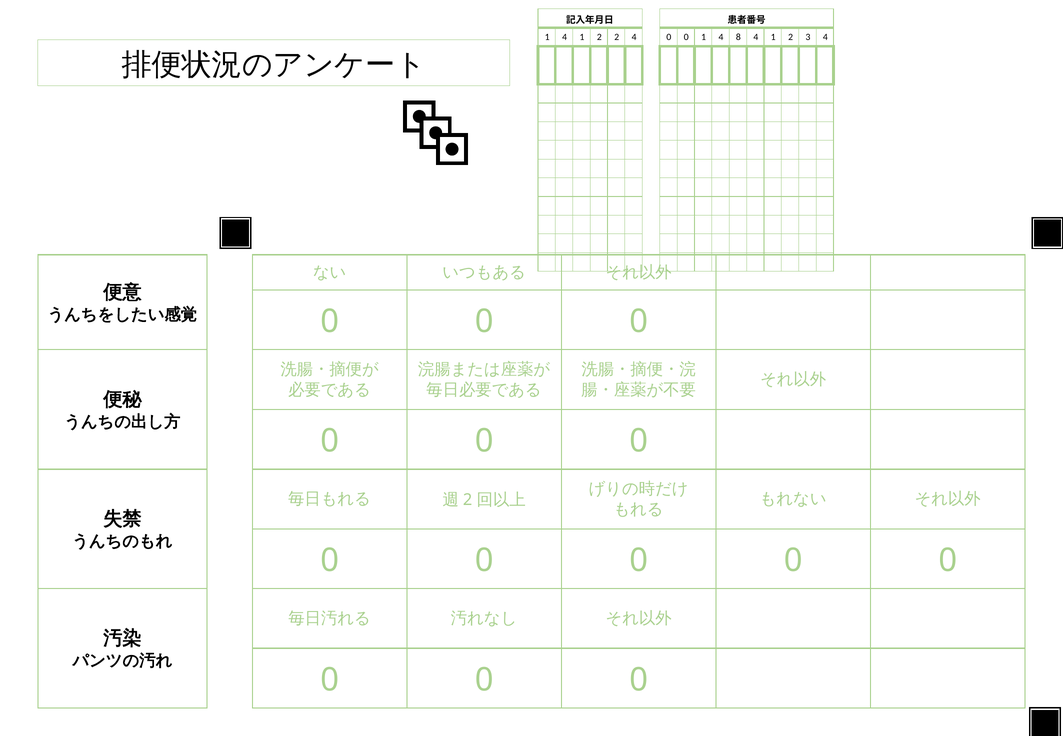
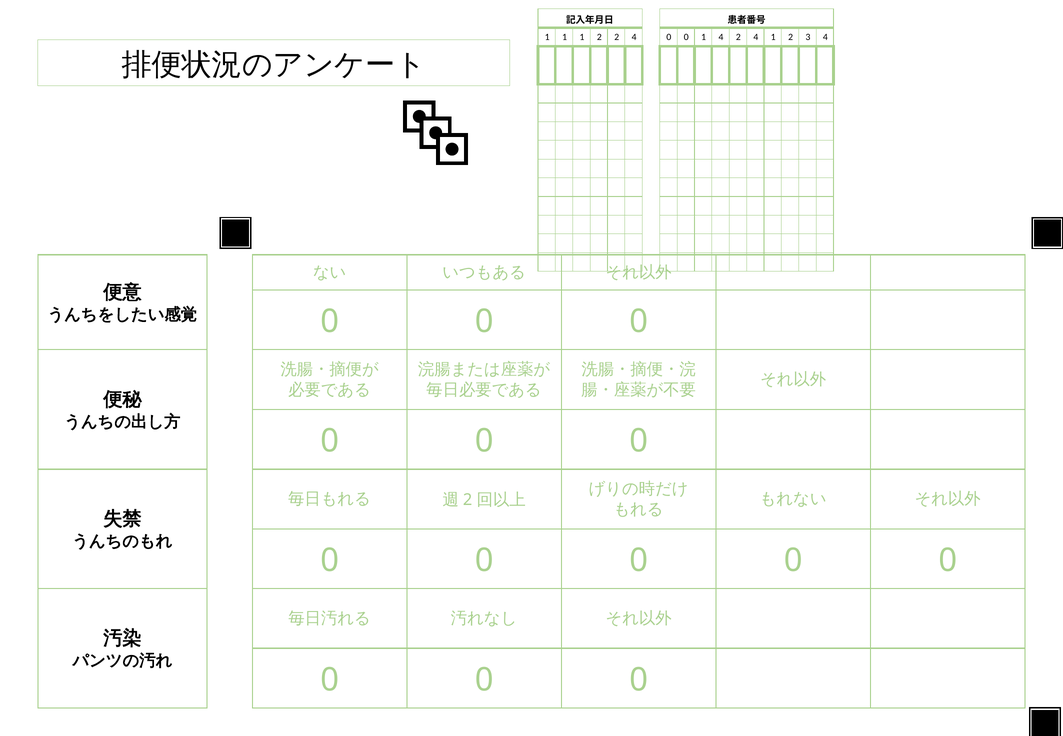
4 at (565, 37): 4 -> 1
4 8: 8 -> 2
